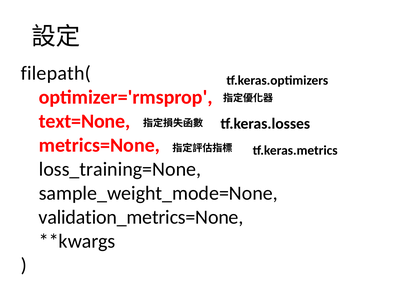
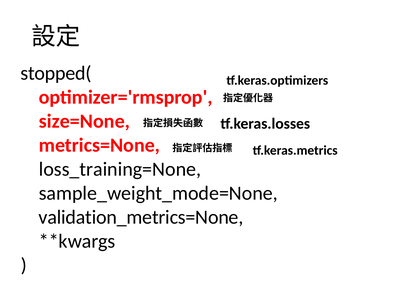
filepath(: filepath( -> stopped(
text=None: text=None -> size=None
